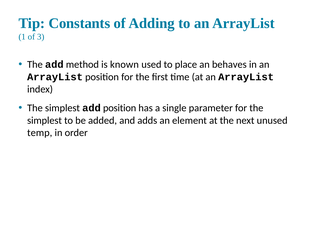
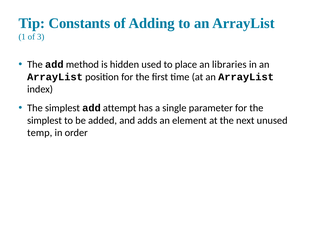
known: known -> hidden
behaves: behaves -> libraries
add position: position -> attempt
